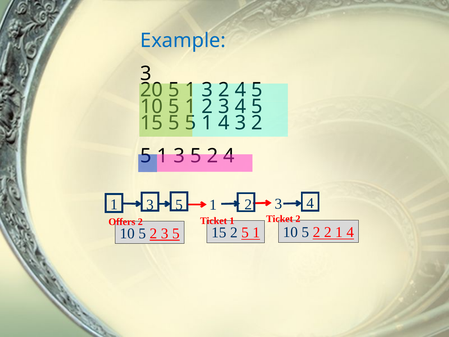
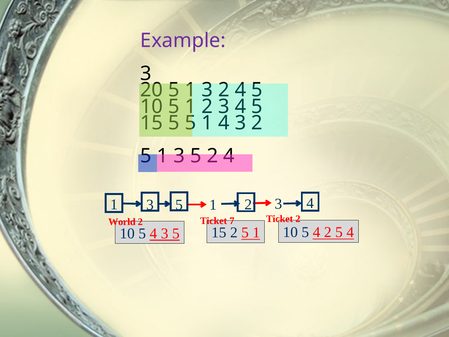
Example colour: blue -> purple
Ticket 1: 1 -> 7
Offers: Offers -> World
2 at (317, 232): 2 -> 4
1 at (339, 232): 1 -> 5
2 at (153, 233): 2 -> 4
